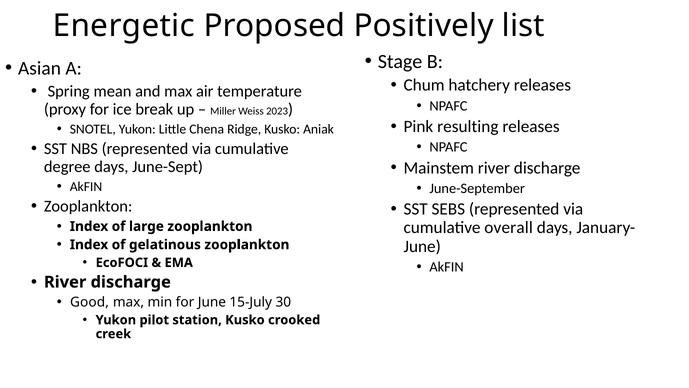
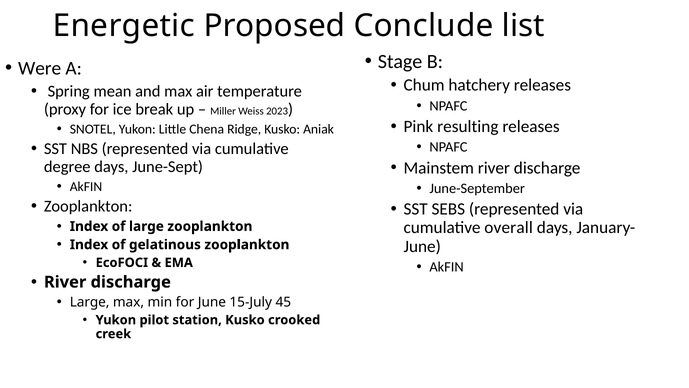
Positively: Positively -> Conclude
Asian: Asian -> Were
Good at (90, 302): Good -> Large
30: 30 -> 45
